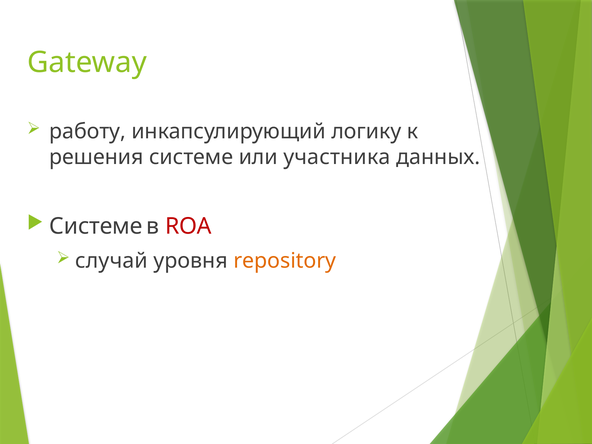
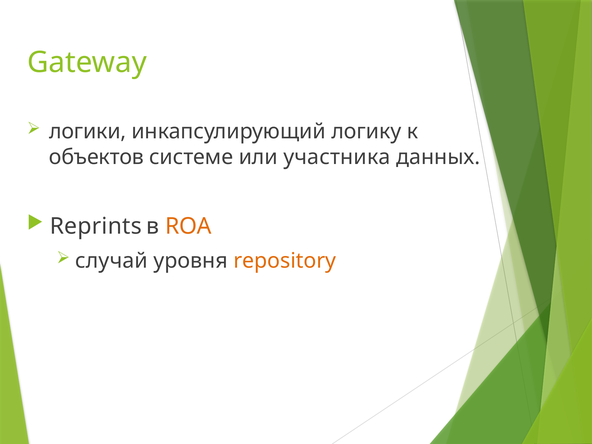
работу: работу -> логики
решения: решения -> объектов
Системе at (96, 226): Системе -> Reprints
ROA colour: red -> orange
